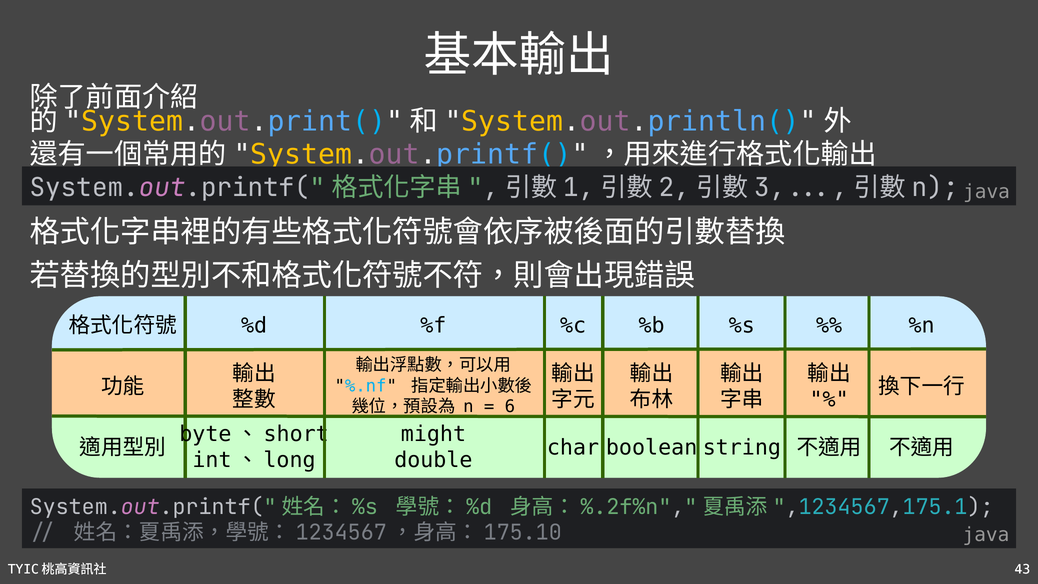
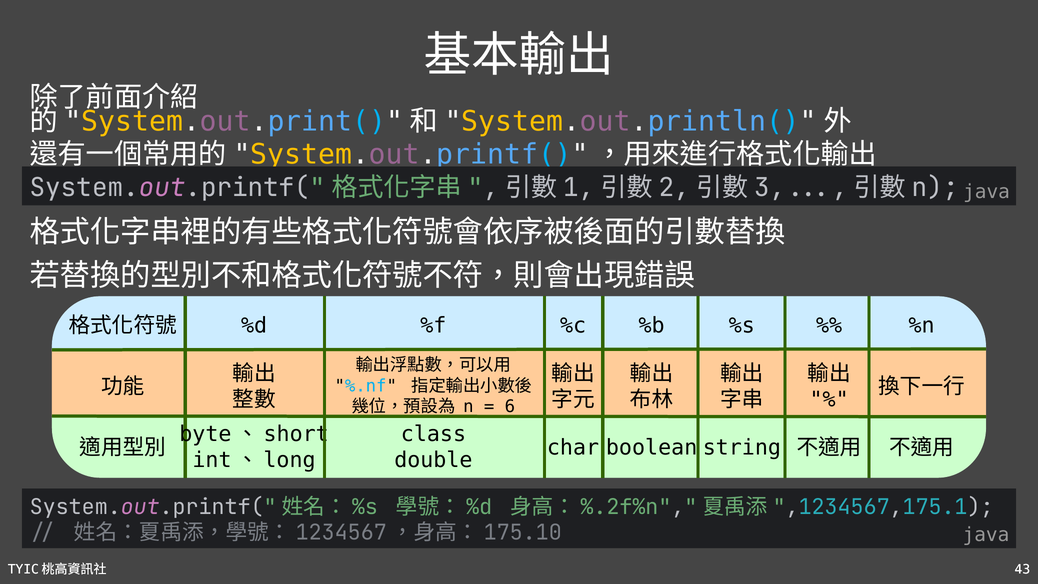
might: might -> class
